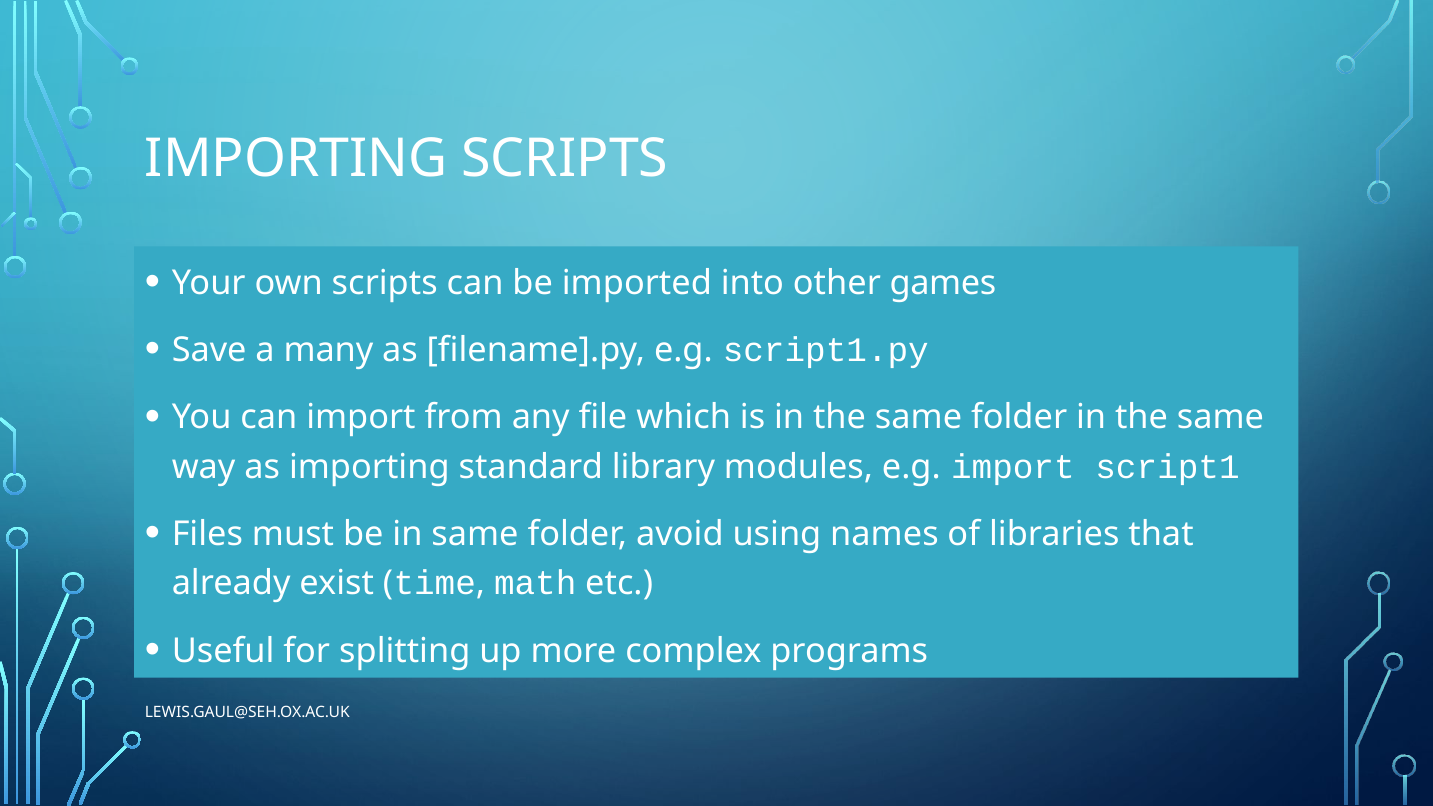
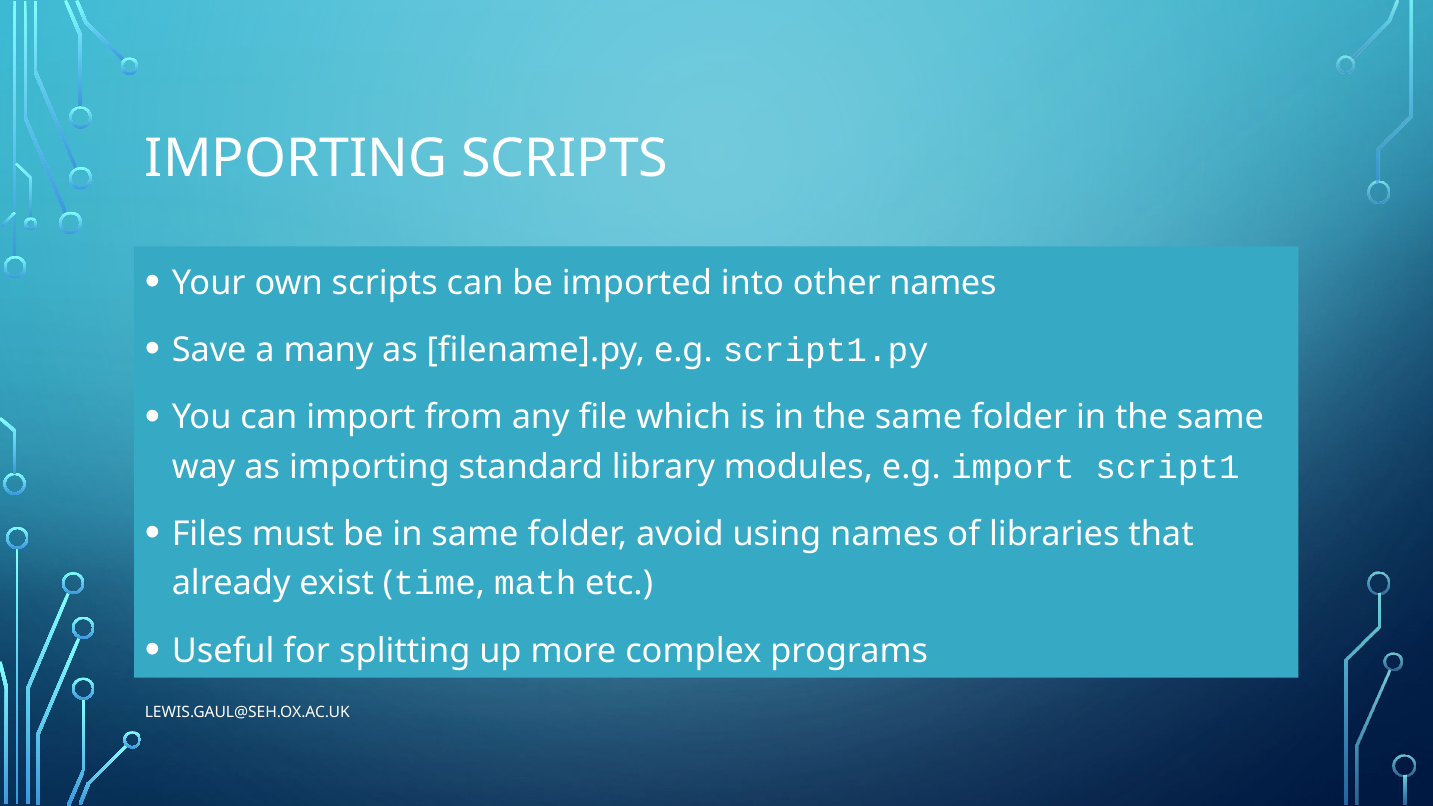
other games: games -> names
